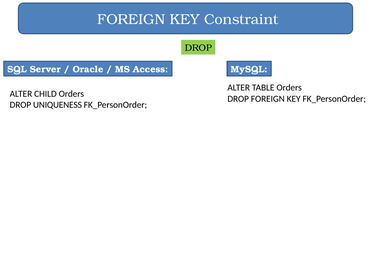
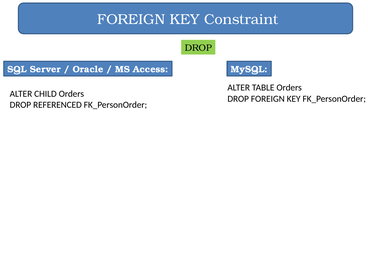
UNIQUENESS: UNIQUENESS -> REFERENCED
